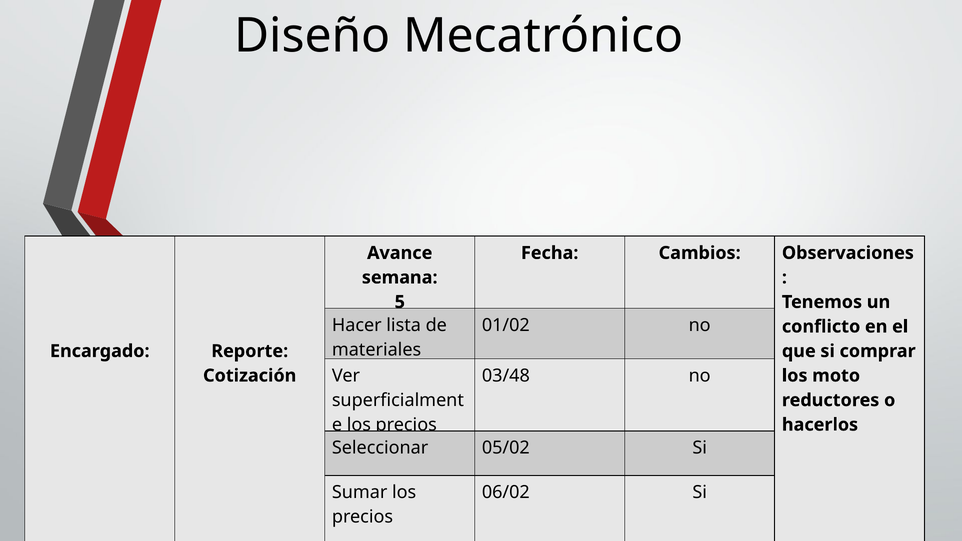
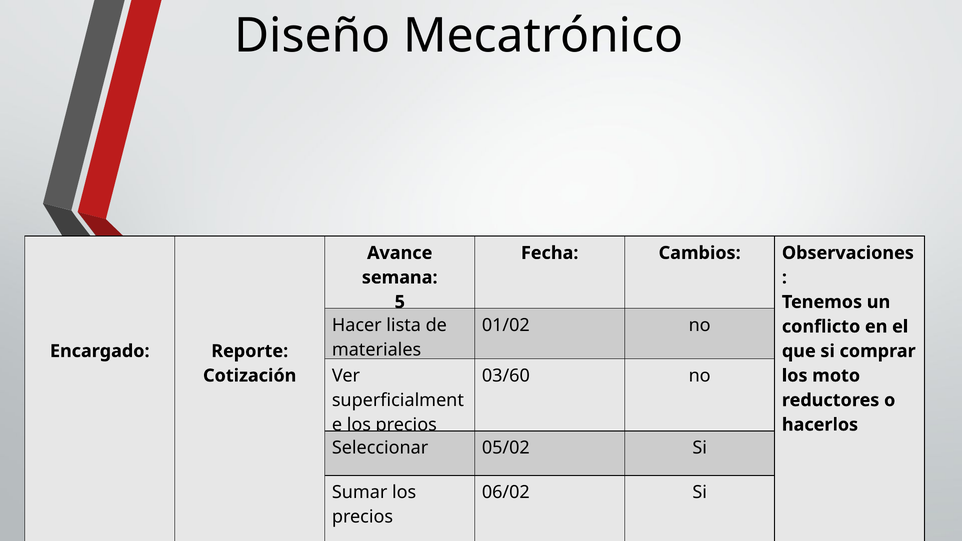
03/48: 03/48 -> 03/60
